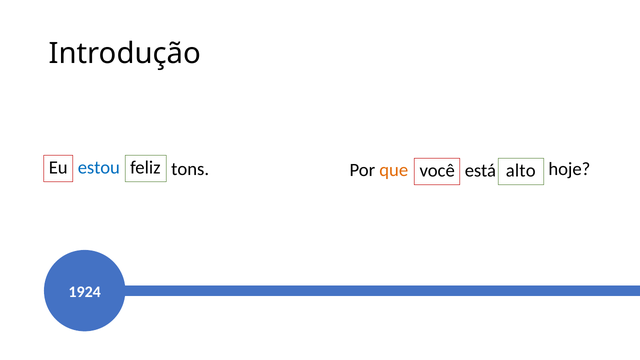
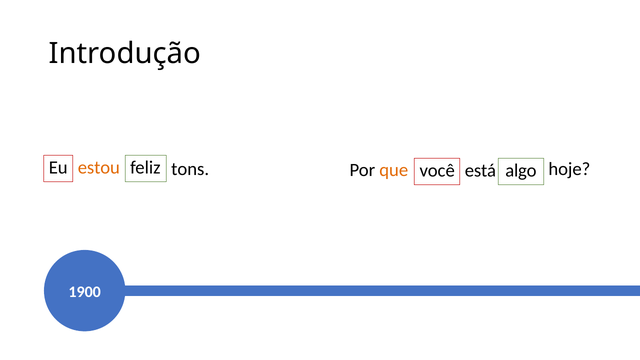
estou colour: blue -> orange
alto: alto -> algo
1924: 1924 -> 1900
